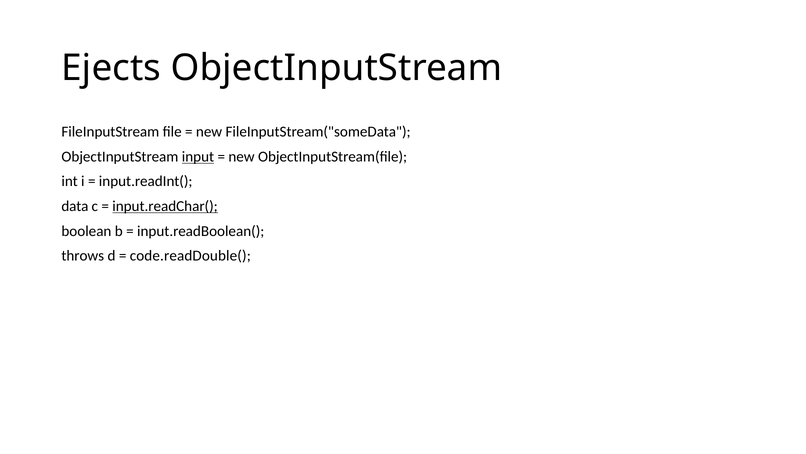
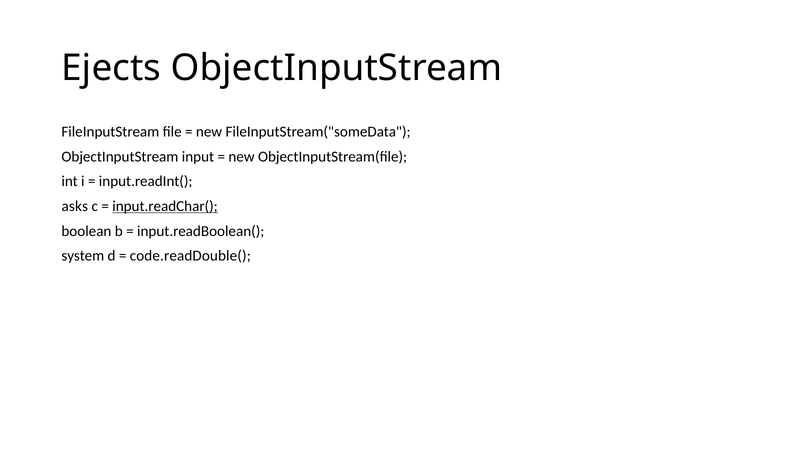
input underline: present -> none
data: data -> asks
throws: throws -> system
